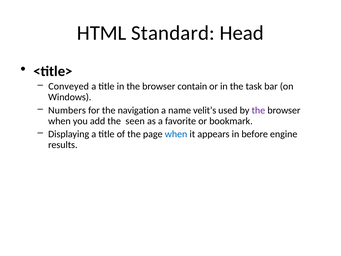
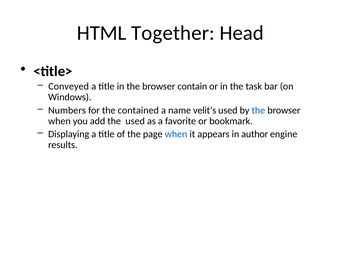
Standard: Standard -> Together
navigation: navigation -> contained
the at (258, 110) colour: purple -> blue
the seen: seen -> used
before: before -> author
